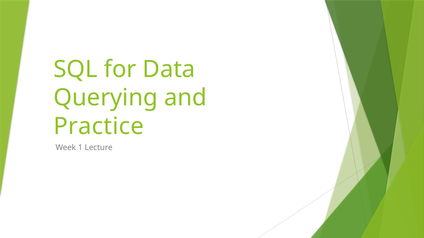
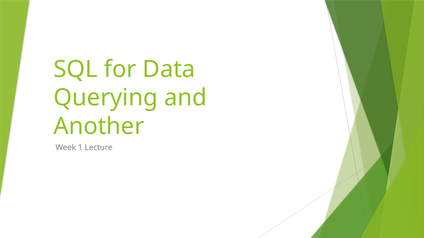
Practice: Practice -> Another
